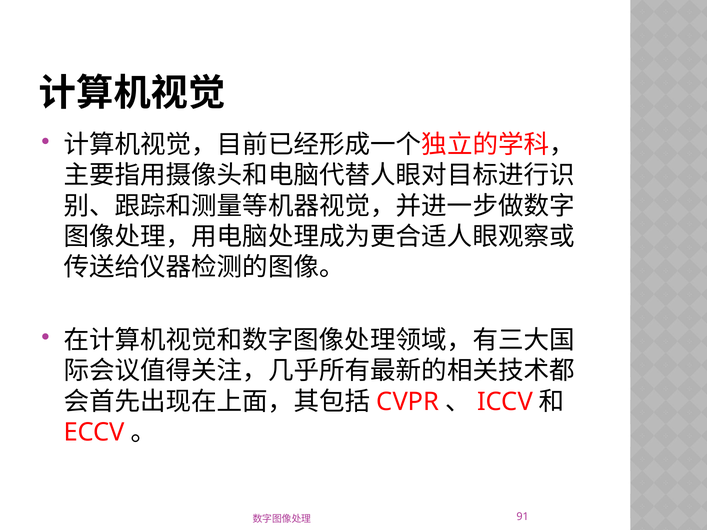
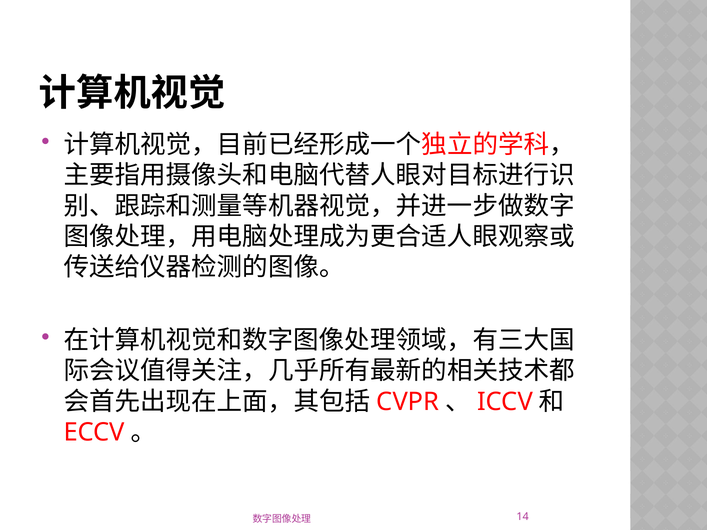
91: 91 -> 14
